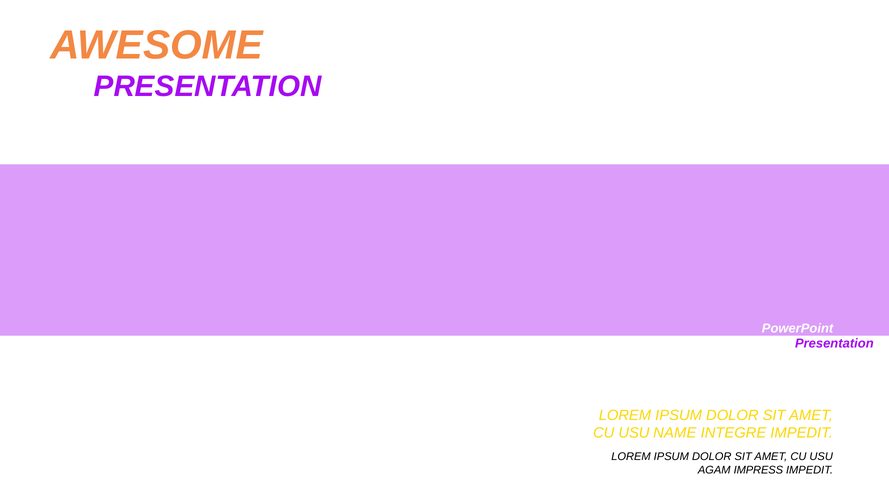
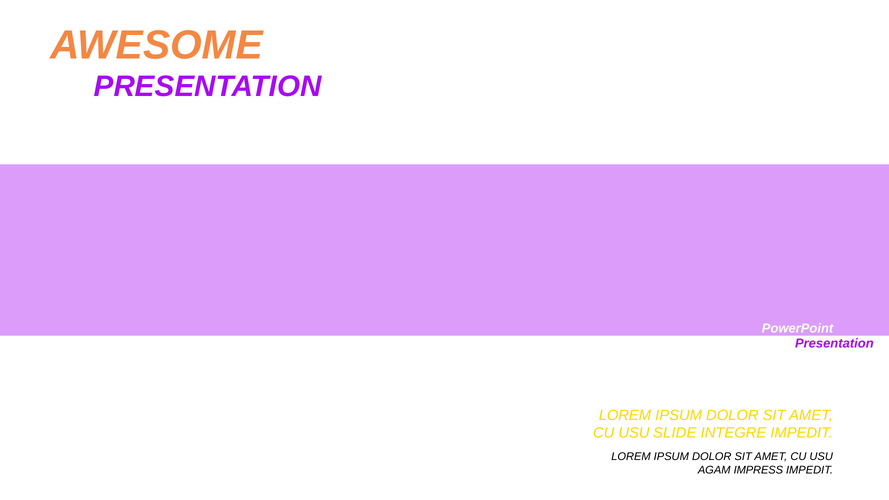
NAME: NAME -> SLIDE
